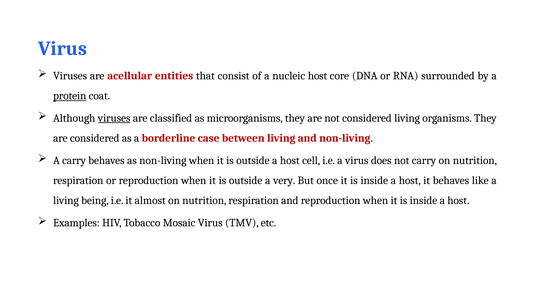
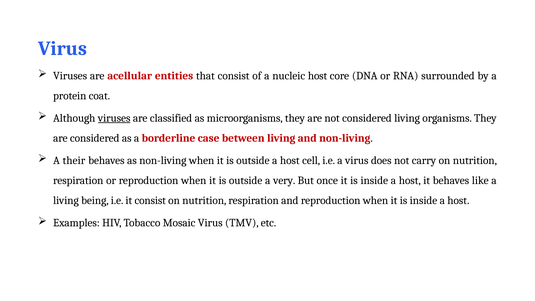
protein underline: present -> none
A carry: carry -> their
it almost: almost -> consist
